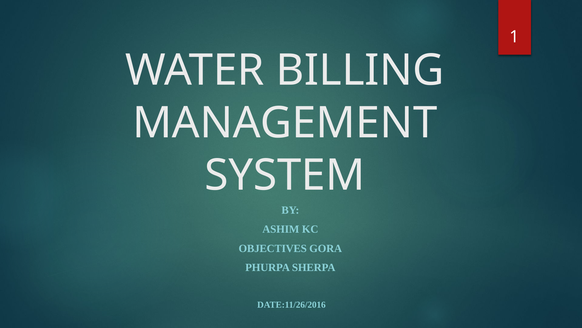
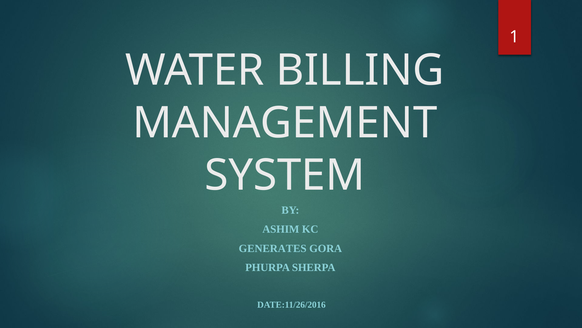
OBJECTIVES: OBJECTIVES -> GENERATES
